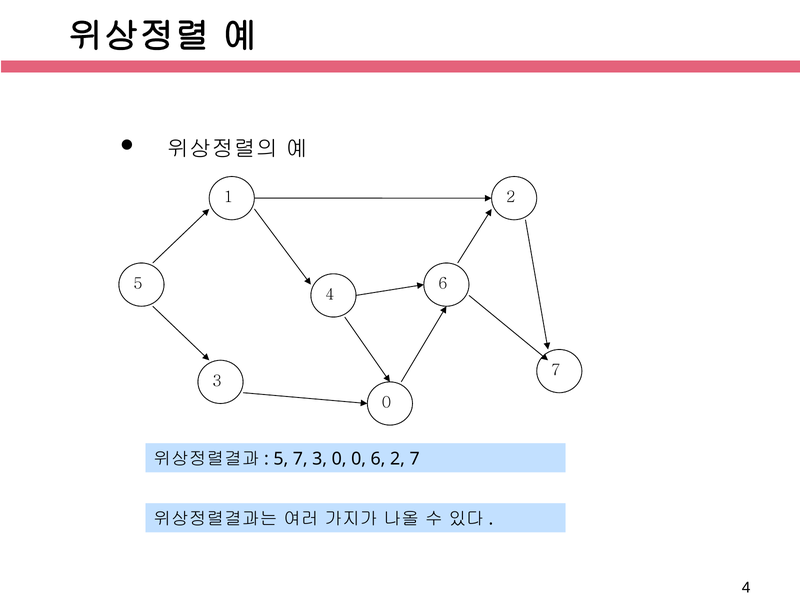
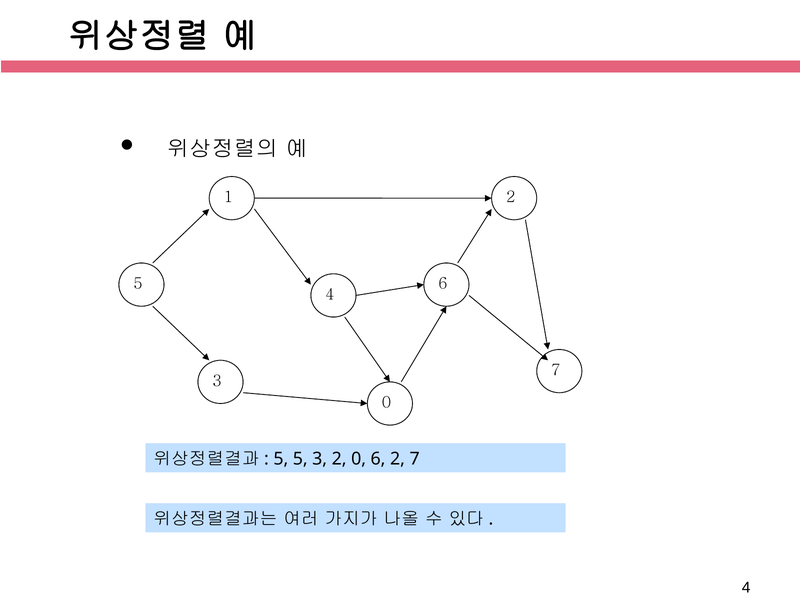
7 at (300, 459): 7 -> 5
3 0: 0 -> 2
